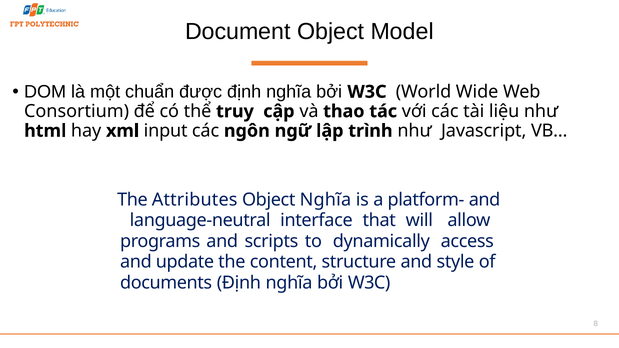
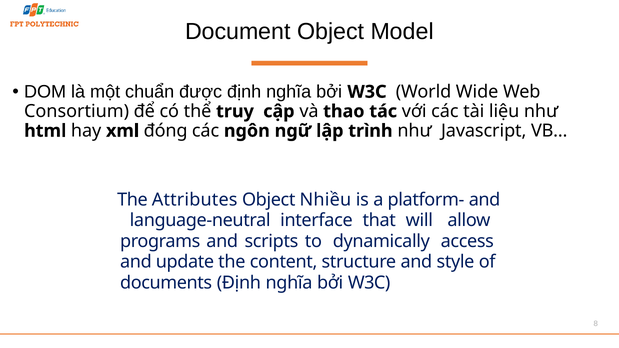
input: input -> đóng
Object Nghĩa: Nghĩa -> Nhiều
